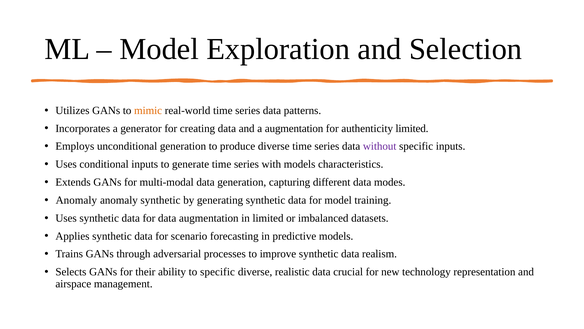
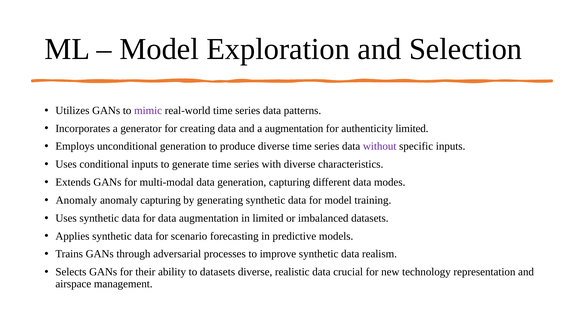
mimic colour: orange -> purple
with models: models -> diverse
anomaly synthetic: synthetic -> capturing
to specific: specific -> datasets
